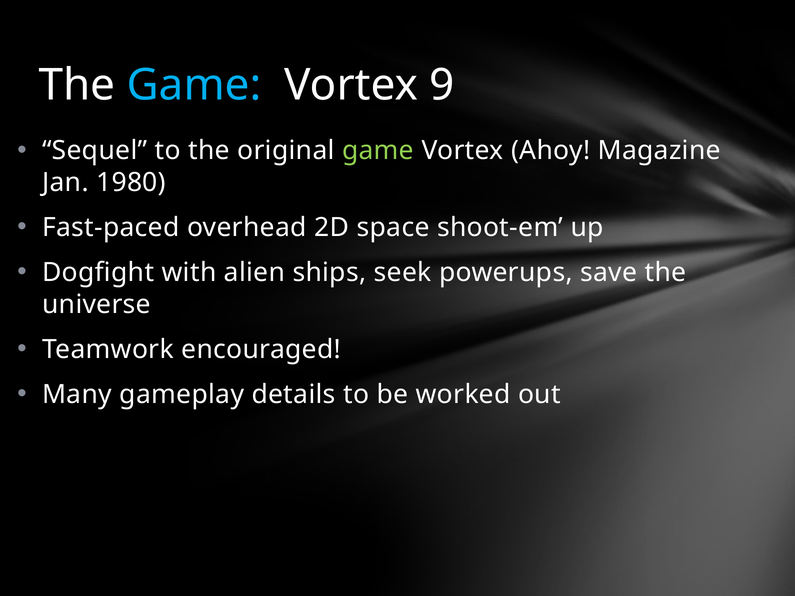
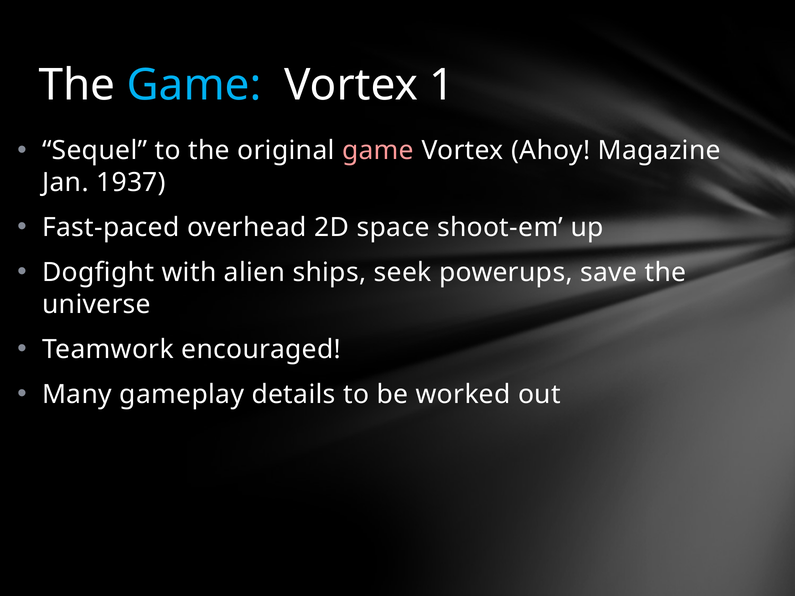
9: 9 -> 1
game at (378, 151) colour: light green -> pink
1980: 1980 -> 1937
